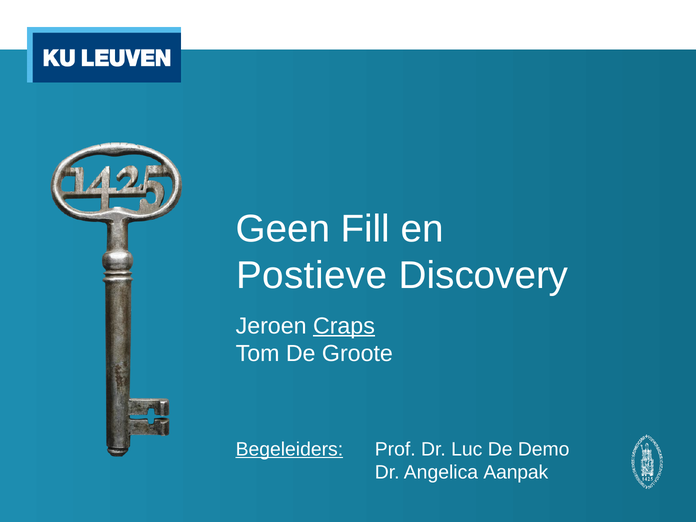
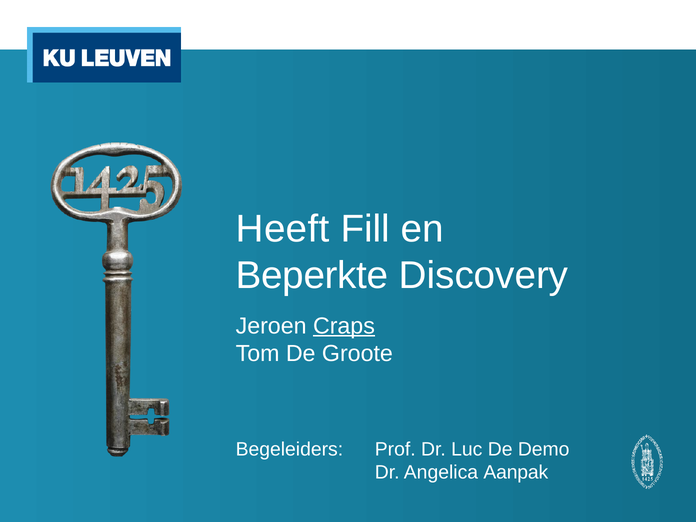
Geen: Geen -> Heeft
Postieve: Postieve -> Beperkte
Begeleiders underline: present -> none
